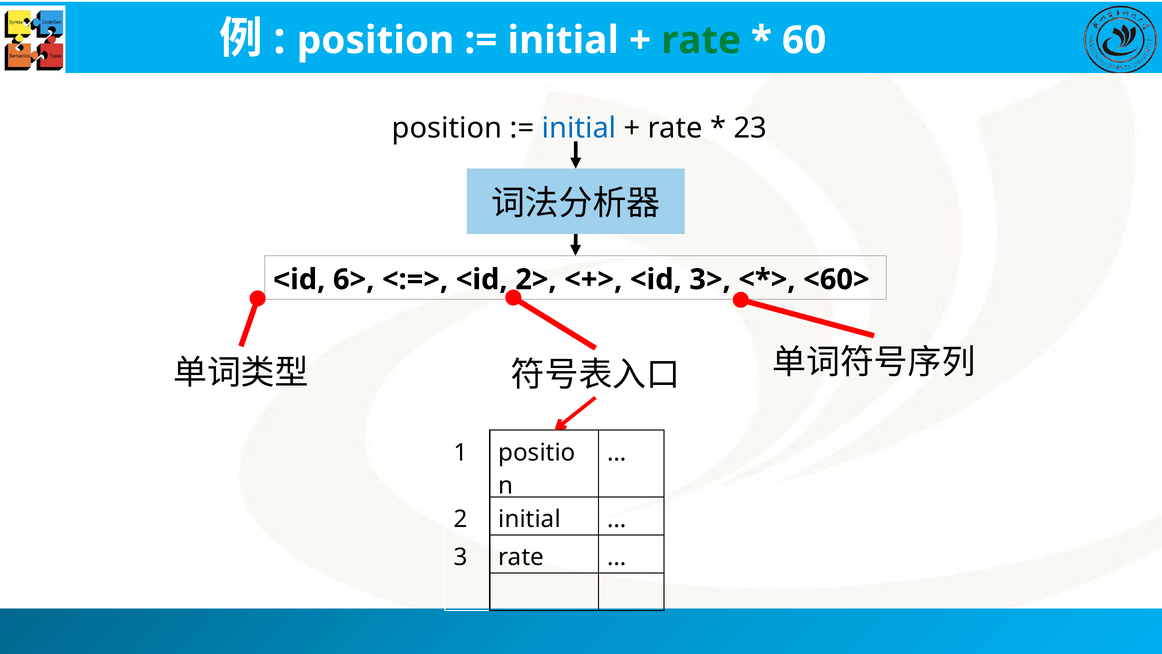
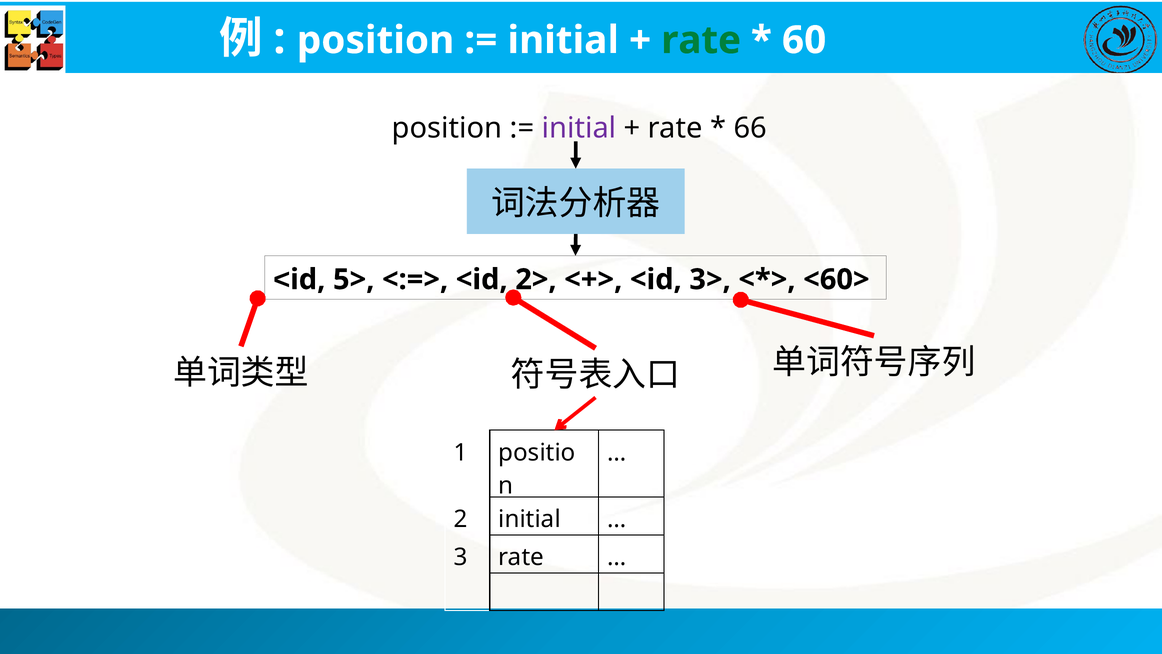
initial at (579, 128) colour: blue -> purple
23: 23 -> 66
6>: 6> -> 5>
